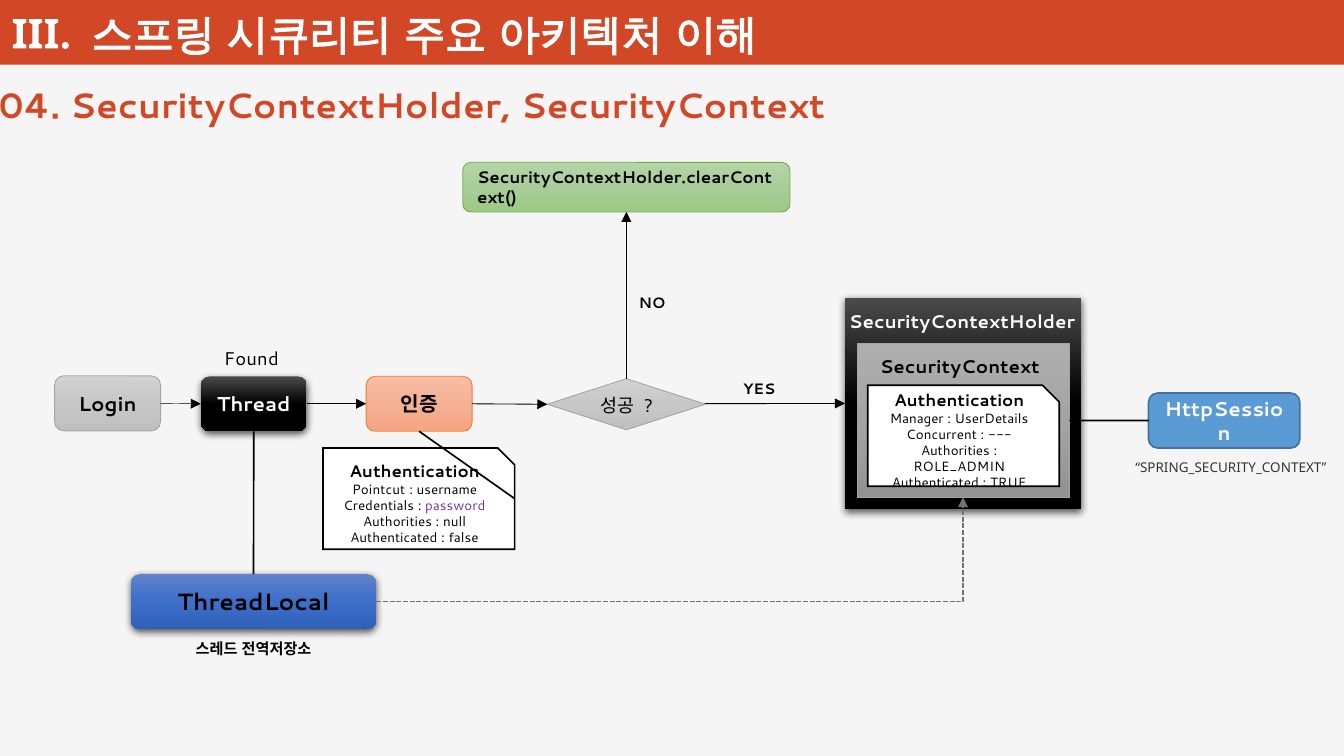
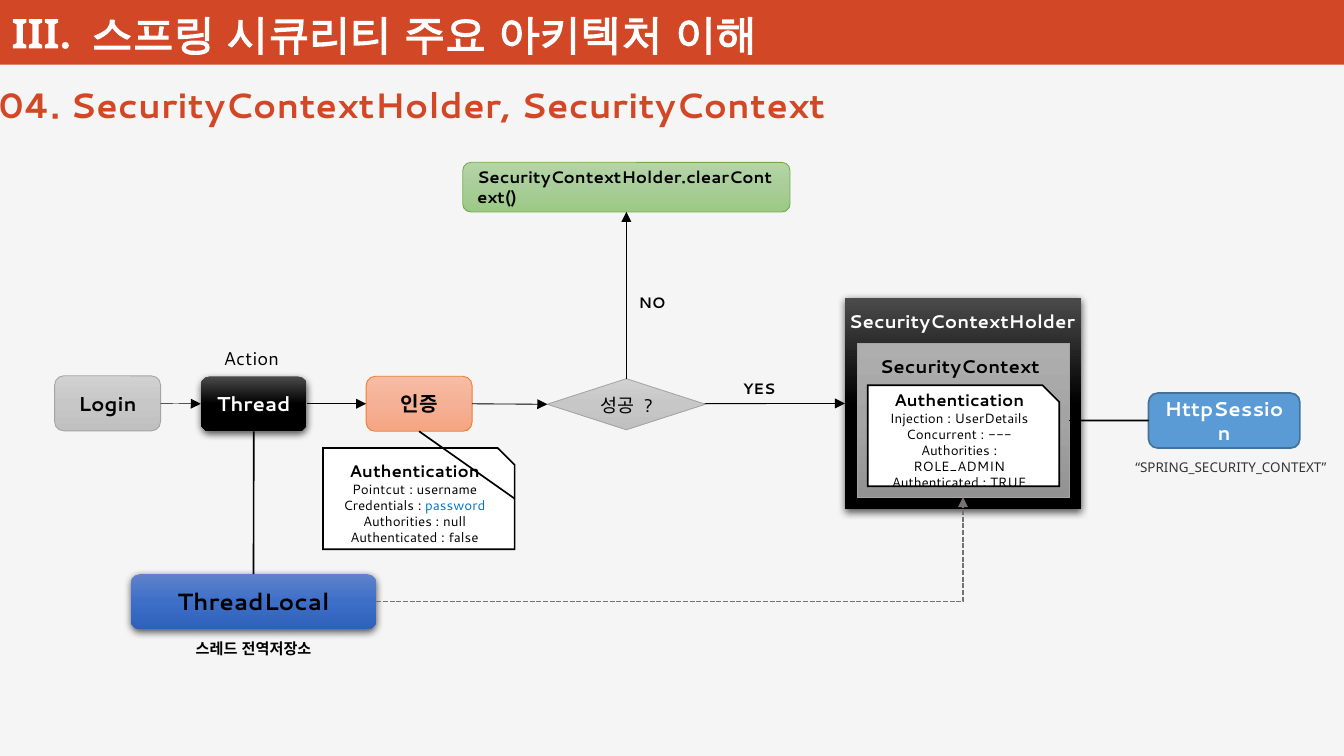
Found: Found -> Action
Manager: Manager -> Injection
password colour: purple -> blue
